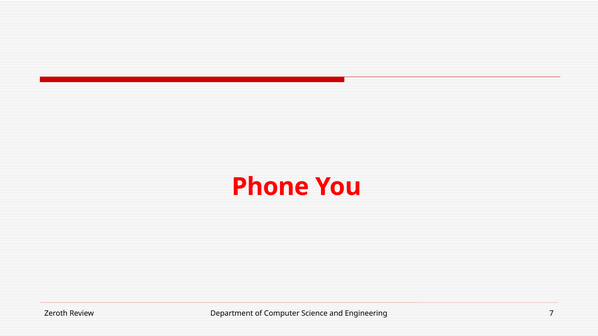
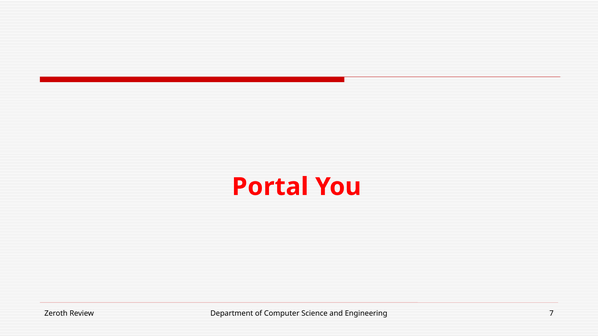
Phone: Phone -> Portal
